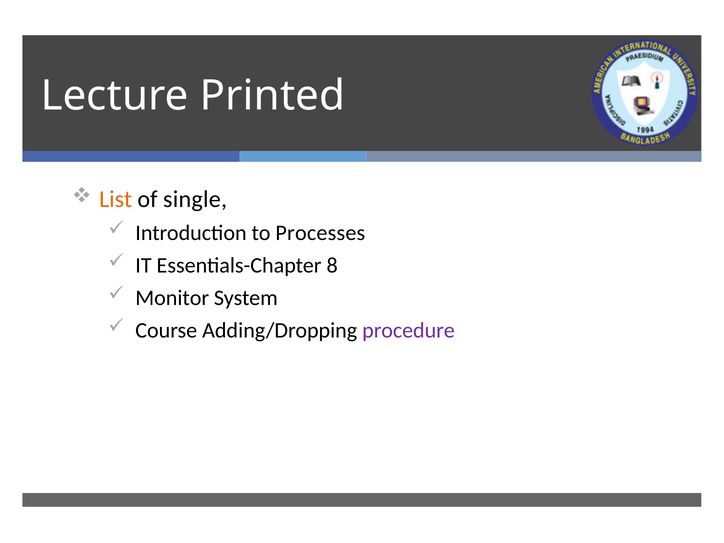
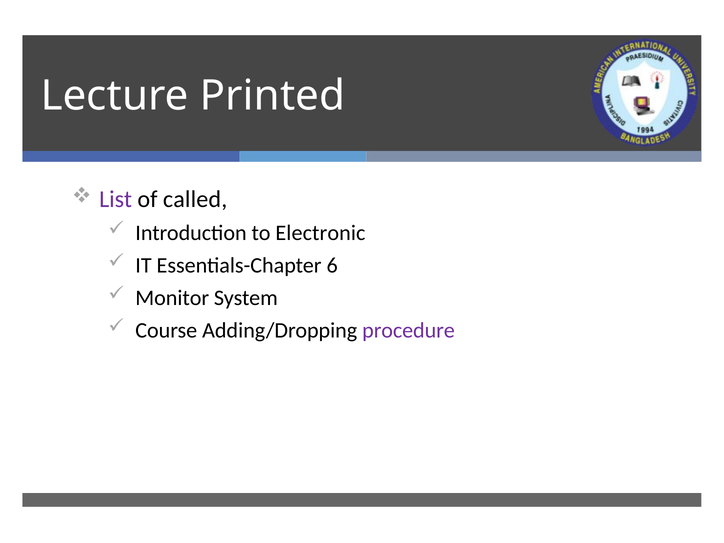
List colour: orange -> purple
single: single -> called
Processes: Processes -> Electronic
8: 8 -> 6
